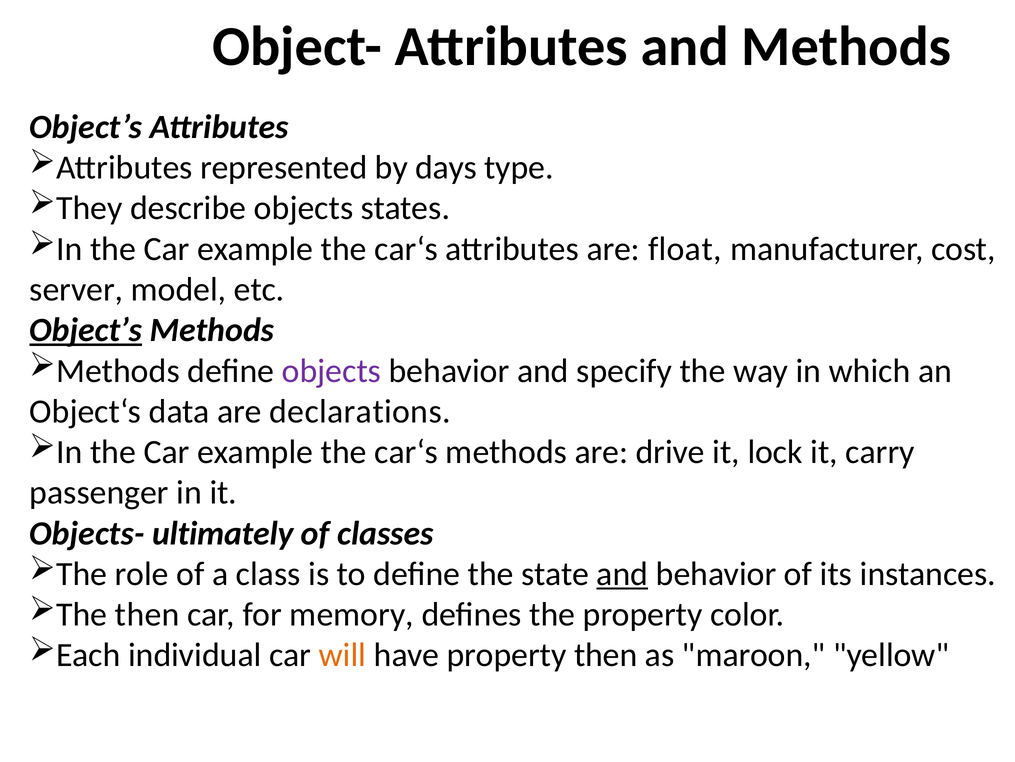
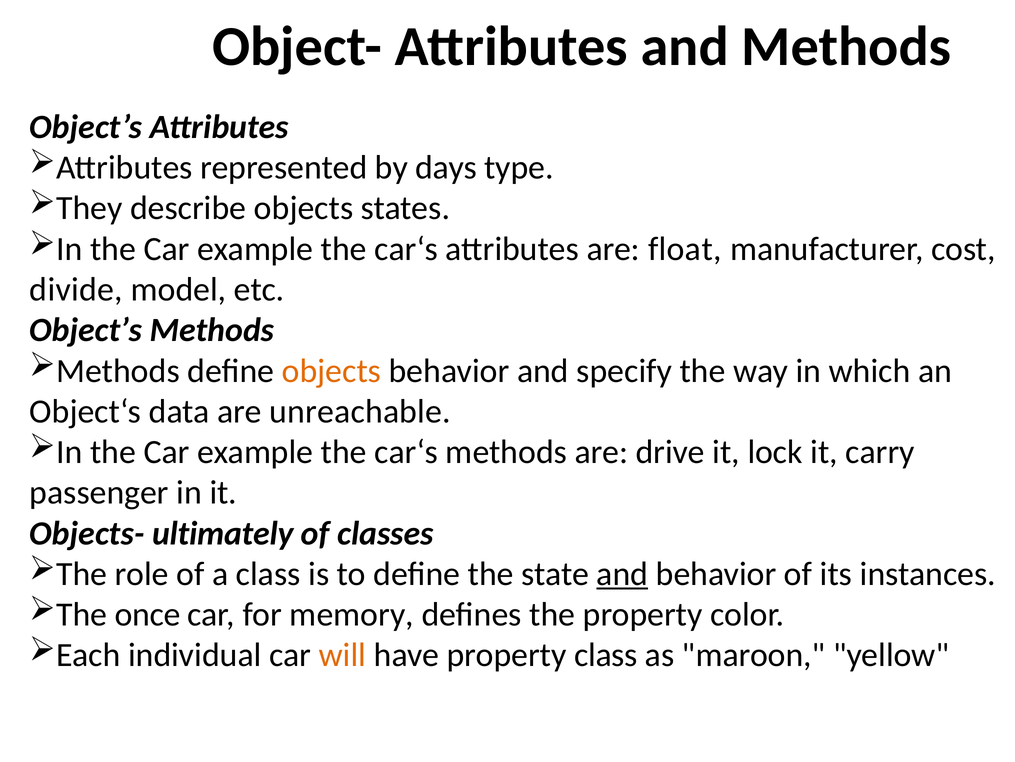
server: server -> divide
Object’s at (86, 330) underline: present -> none
objects at (331, 370) colour: purple -> orange
declarations: declarations -> unreachable
The then: then -> once
property then: then -> class
